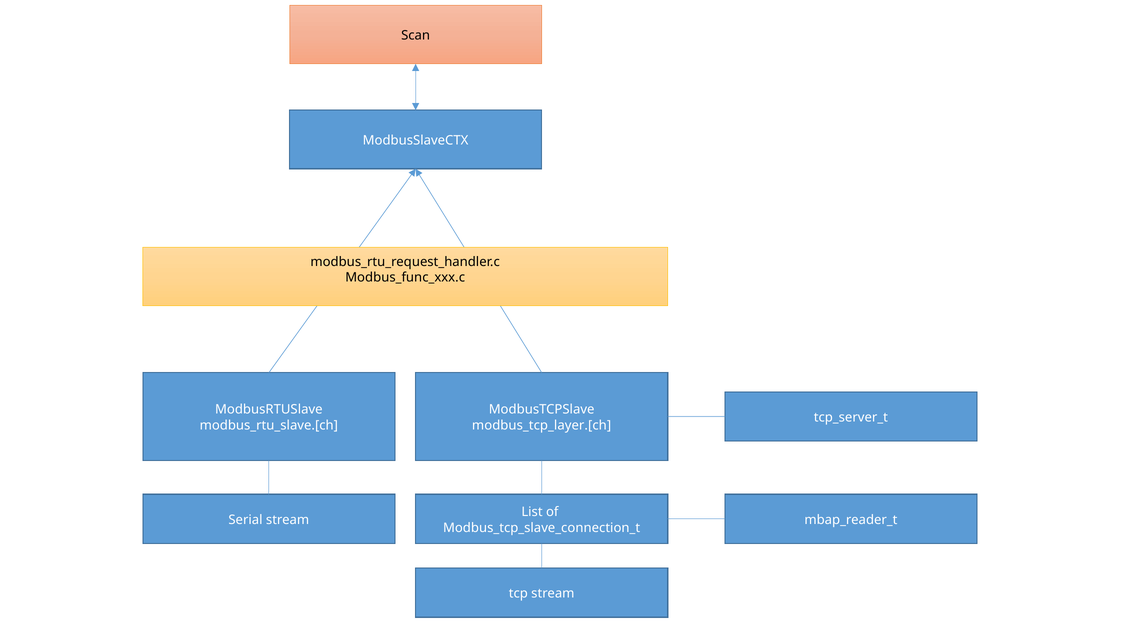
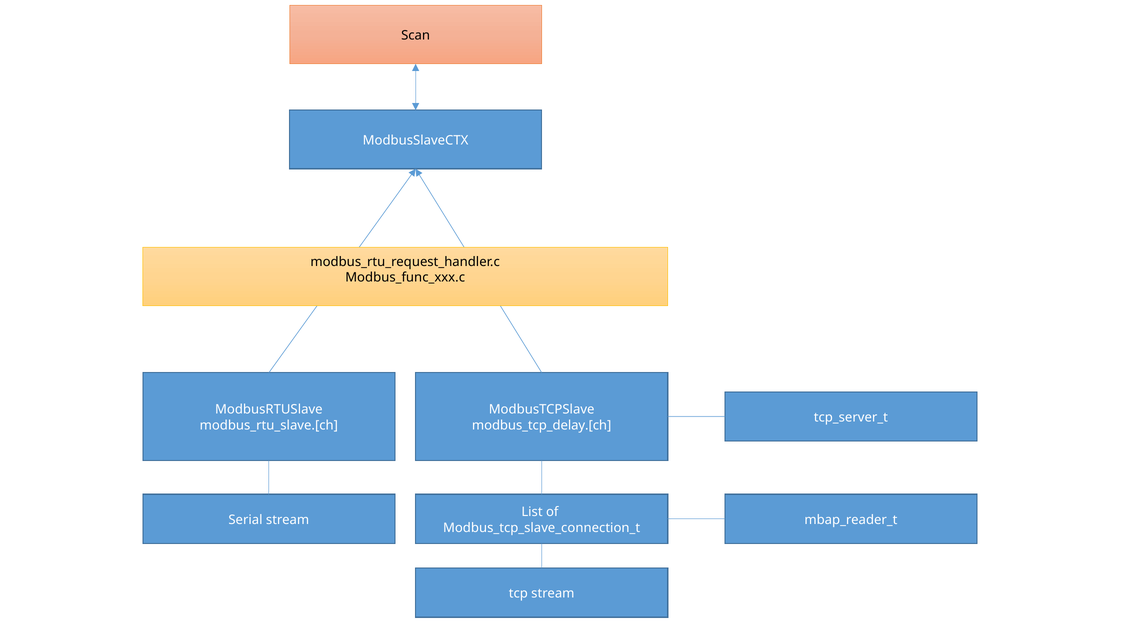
modbus_tcp_layer.[ch: modbus_tcp_layer.[ch -> modbus_tcp_delay.[ch
